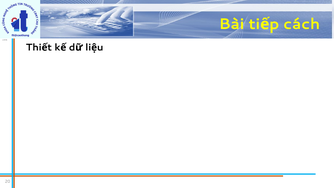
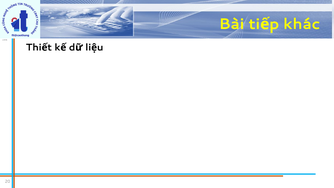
cách: cách -> khác
